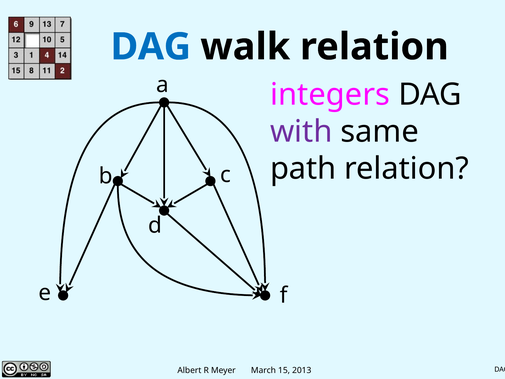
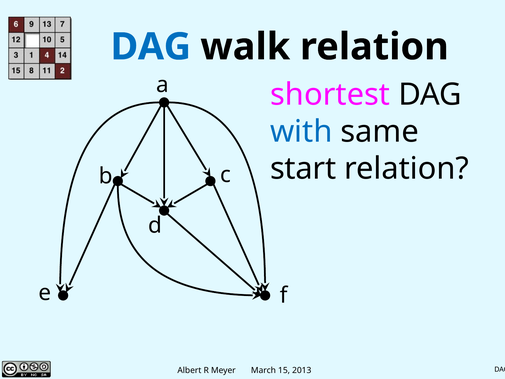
integers: integers -> shortest
with colour: purple -> blue
path: path -> start
